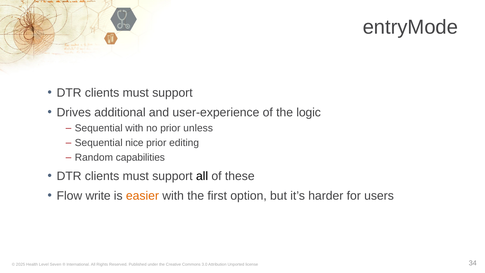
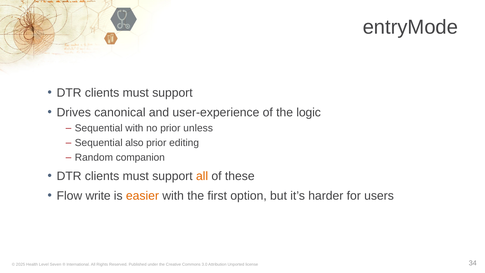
additional: additional -> canonical
nice: nice -> also
capabilities: capabilities -> companion
all at (202, 176) colour: black -> orange
